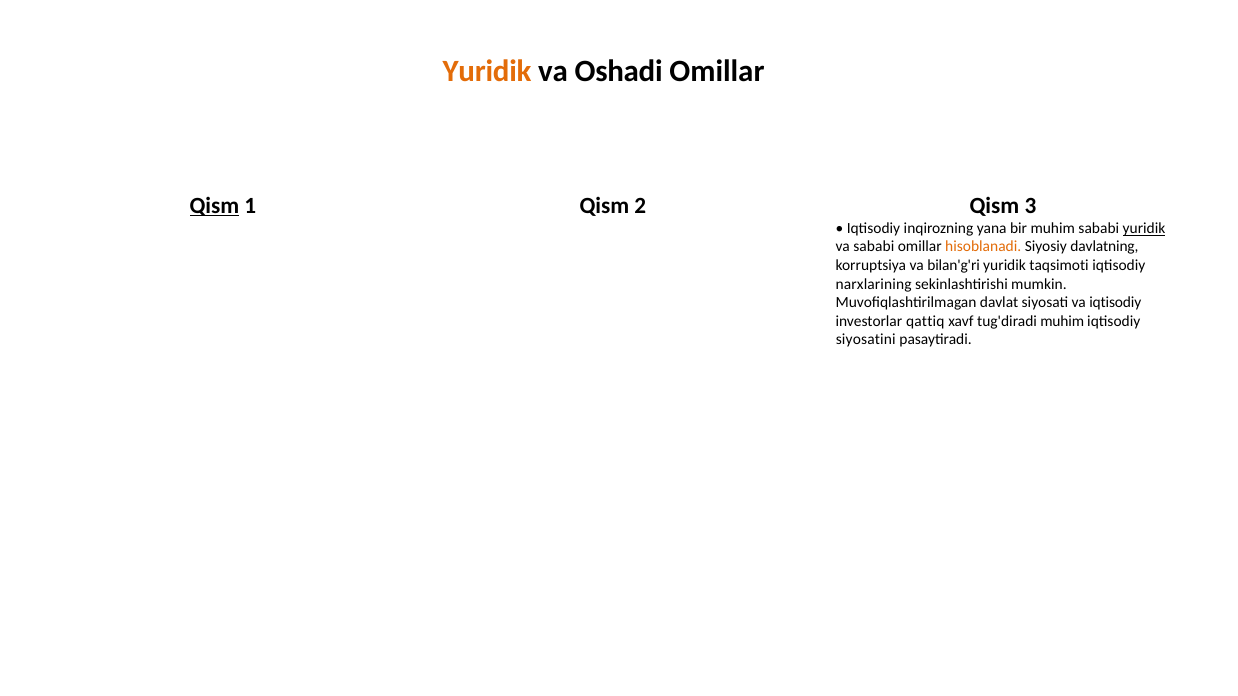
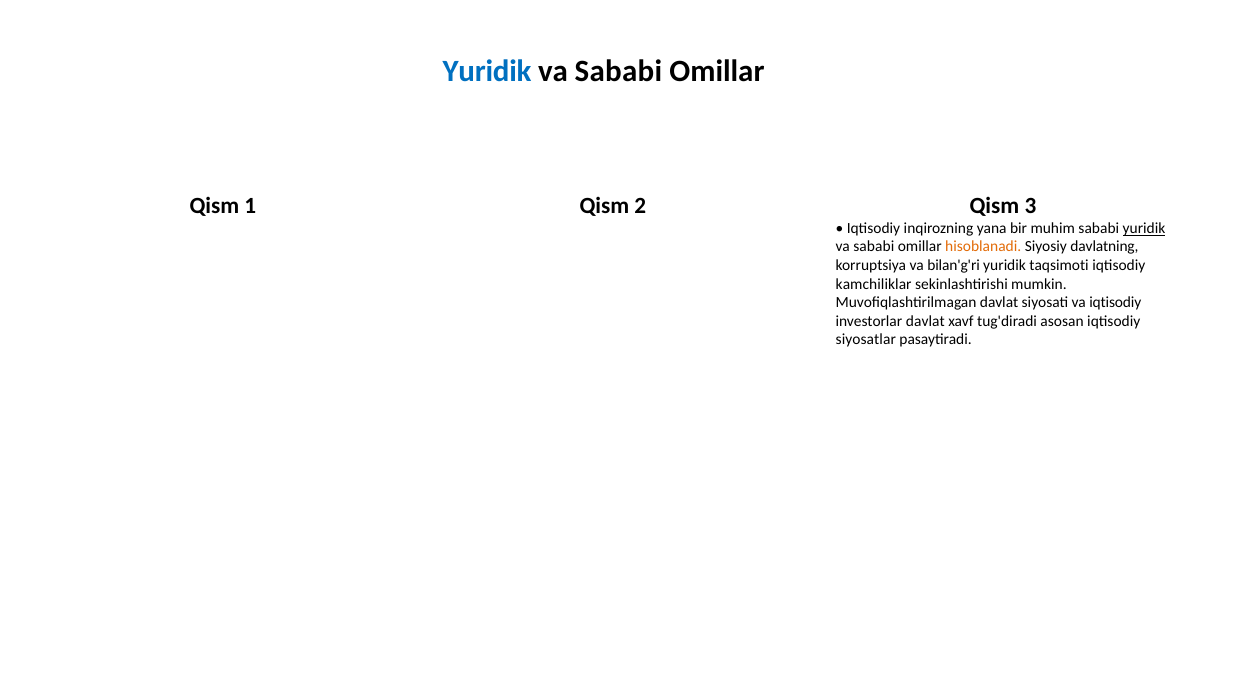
Yuridik at (487, 72) colour: orange -> blue
Oshadi at (619, 72): Oshadi -> Sababi
Qism at (214, 206) underline: present -> none
narxlarining: narxlarining -> kamchiliklar
investorlar qattiq: qattiq -> davlat
tug'diradi muhim: muhim -> asosan
siyosatini: siyosatini -> siyosatlar
